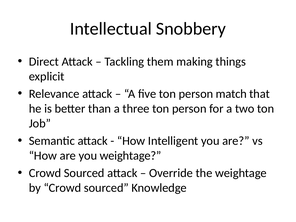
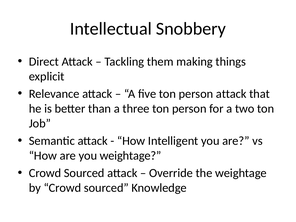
person match: match -> attack
